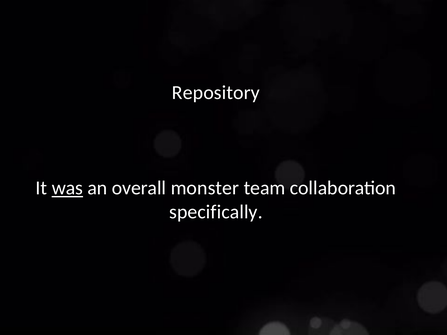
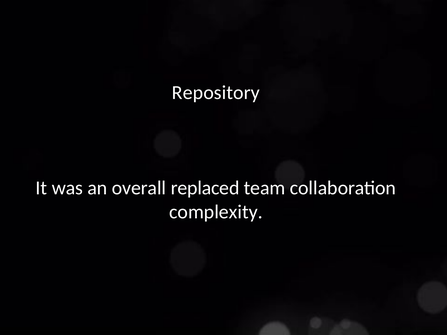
was underline: present -> none
monster: monster -> replaced
specifically: specifically -> complexity
